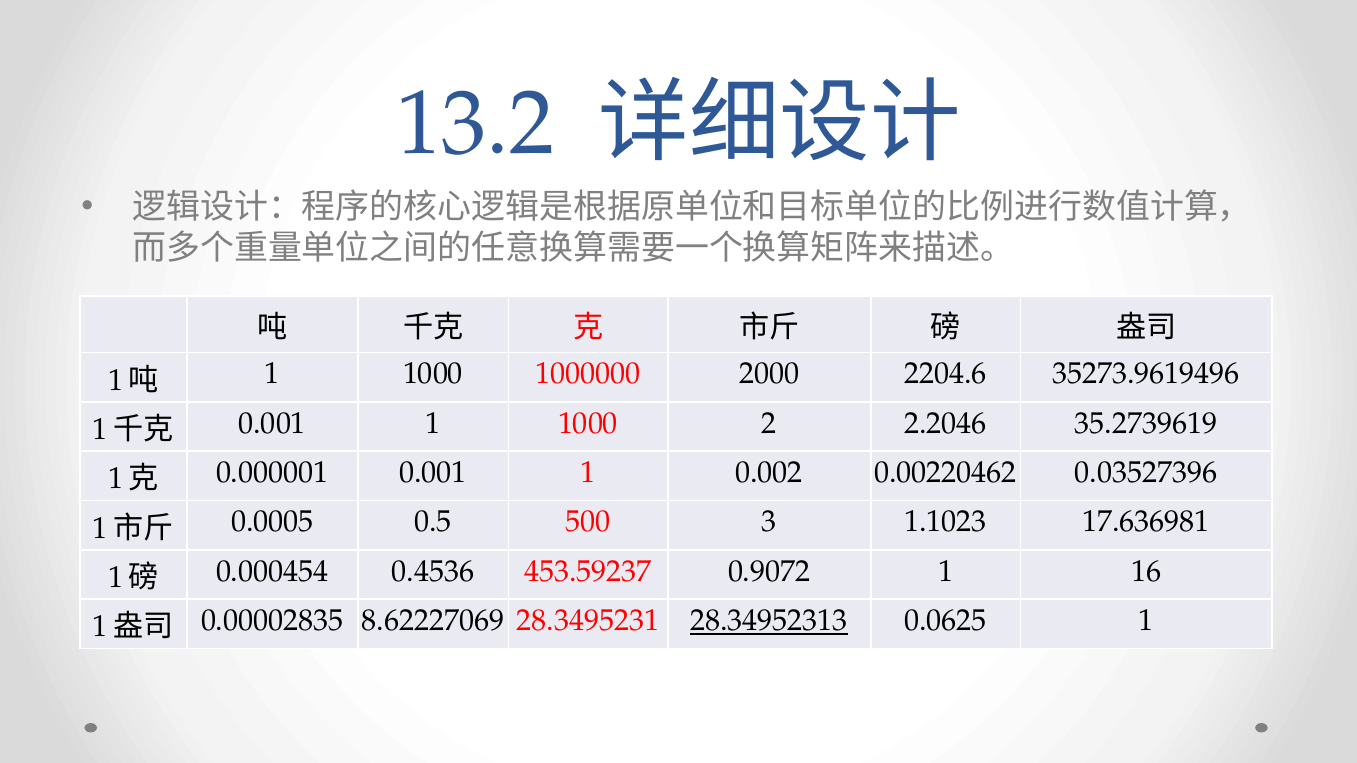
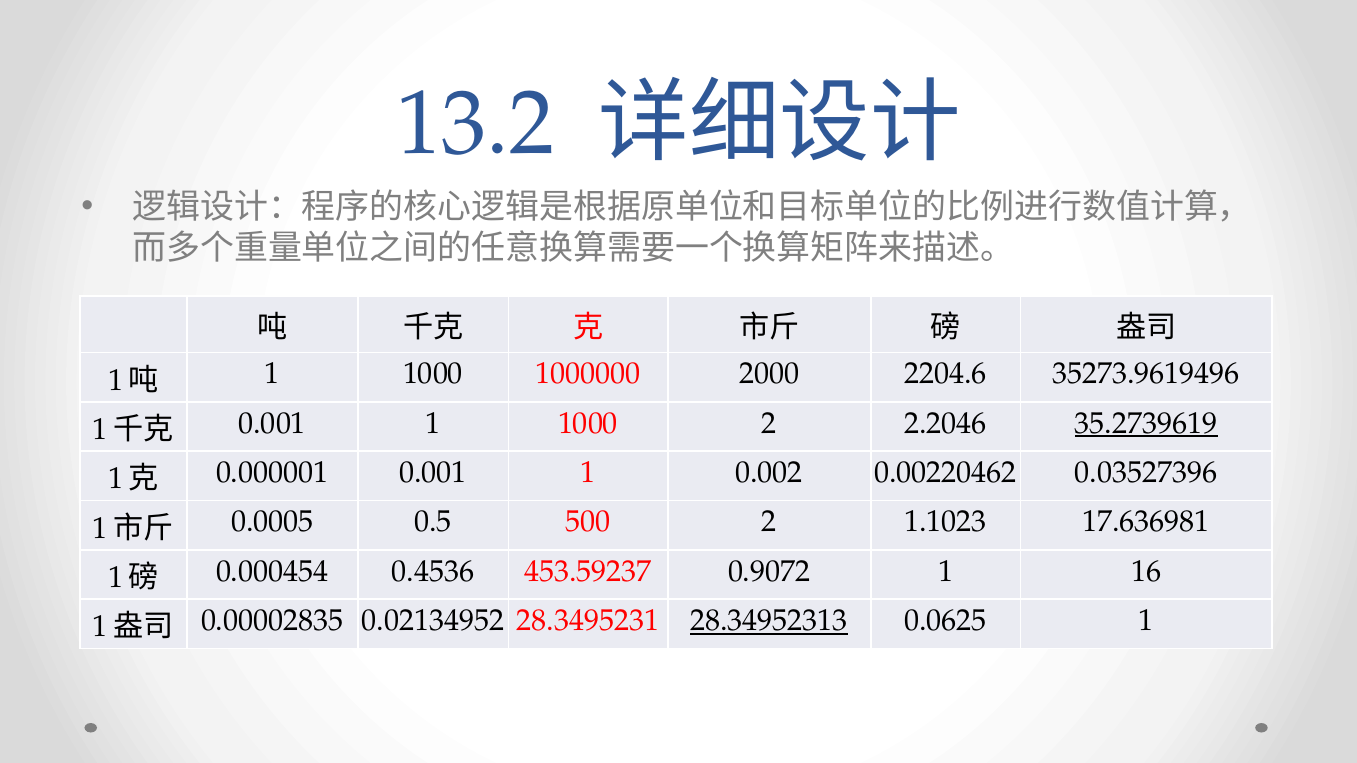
35.2739619 underline: none -> present
500 3: 3 -> 2
8.62227069: 8.62227069 -> 0.02134952
